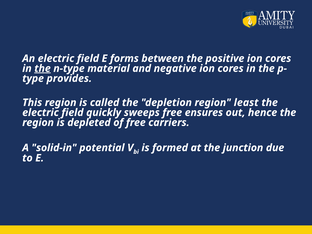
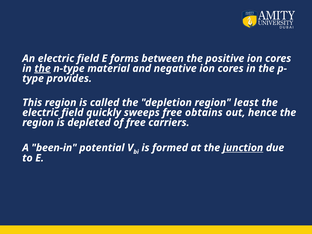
ensures: ensures -> obtains
solid-in: solid-in -> been-in
junction underline: none -> present
